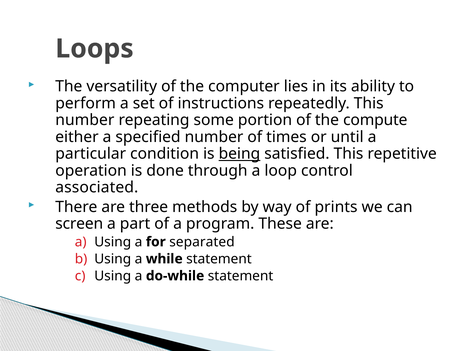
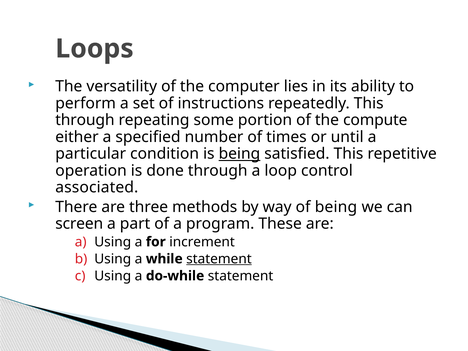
number at (85, 120): number -> through
of prints: prints -> being
separated: separated -> increment
statement at (219, 259) underline: none -> present
